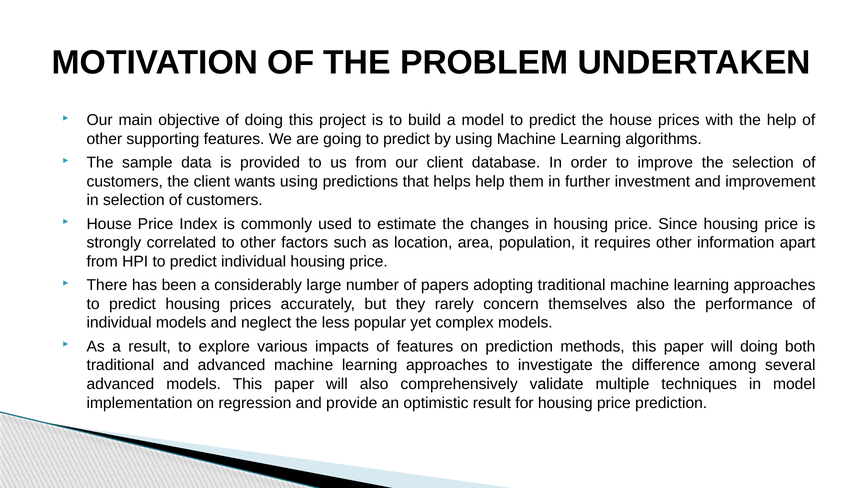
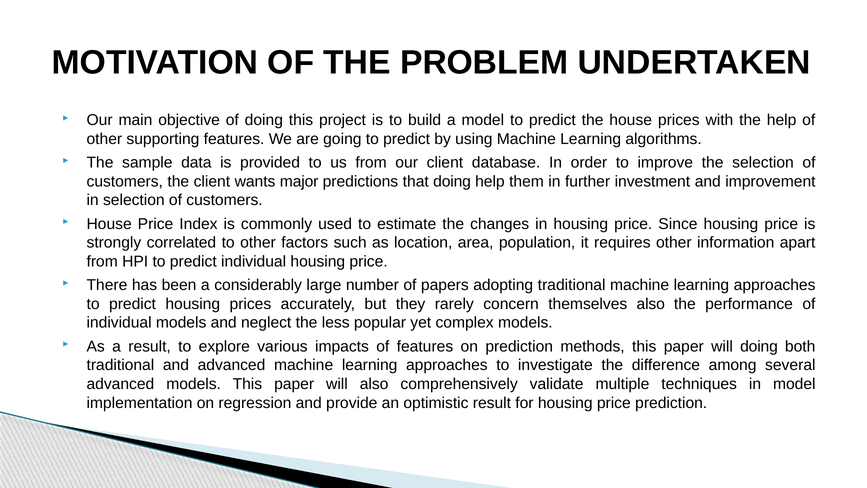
wants using: using -> major
that helps: helps -> doing
